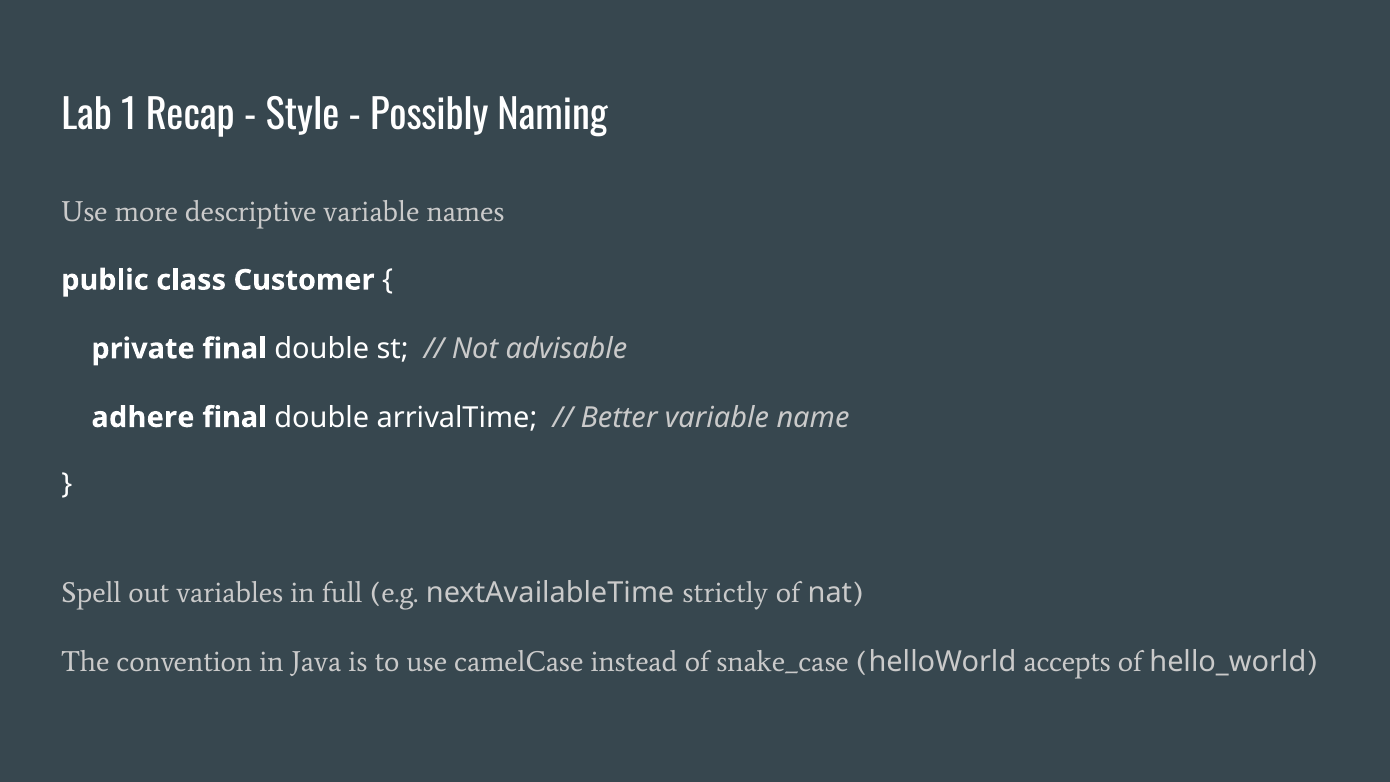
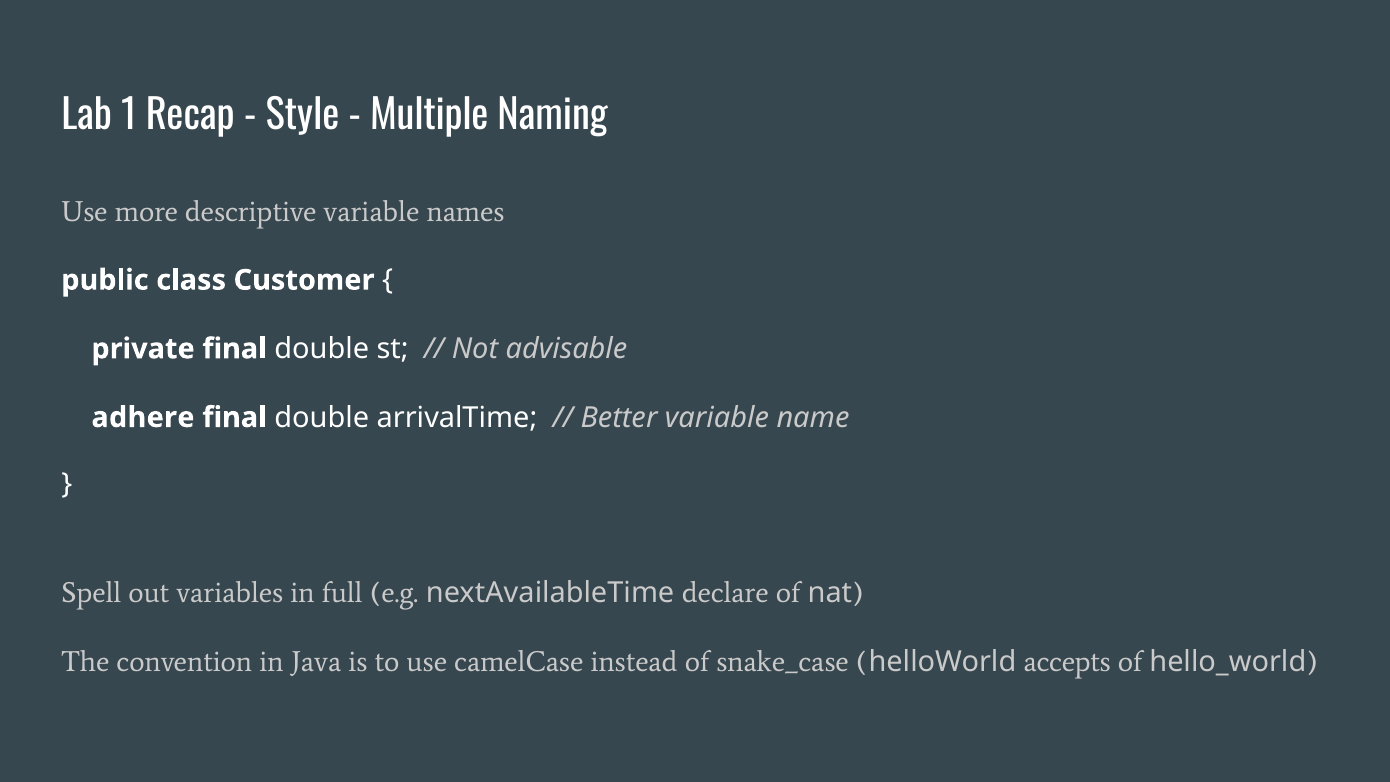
Possibly: Possibly -> Multiple
strictly: strictly -> declare
